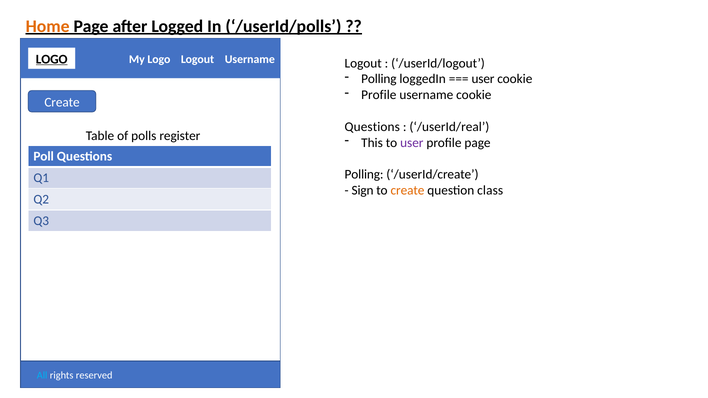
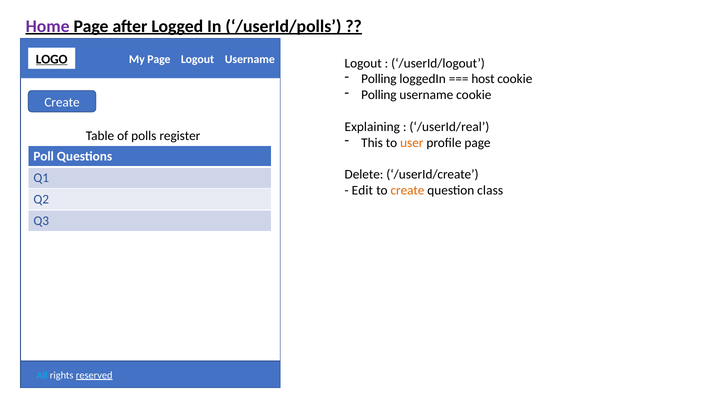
Home colour: orange -> purple
My Logo: Logo -> Page
user at (483, 79): user -> host
Profile at (379, 95): Profile -> Polling
Questions at (372, 127): Questions -> Explaining
user at (412, 143) colour: purple -> orange
Polling at (364, 175): Polling -> Delete
Sign: Sign -> Edit
reserved underline: none -> present
